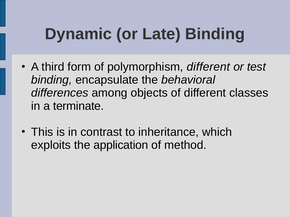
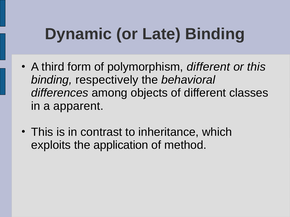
or test: test -> this
encapsulate: encapsulate -> respectively
terminate: terminate -> apparent
